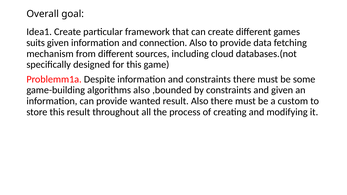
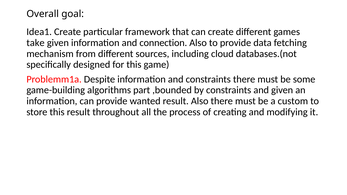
suits: suits -> take
algorithms also: also -> part
